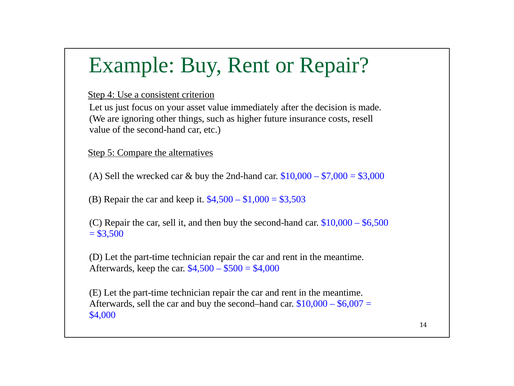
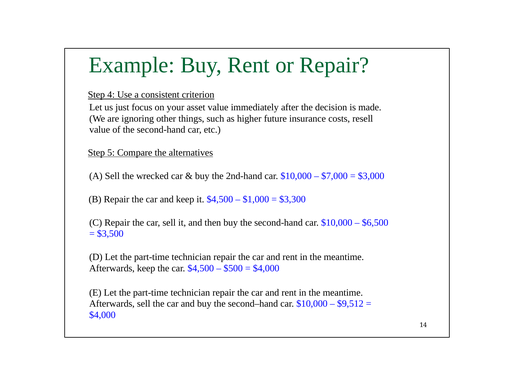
$3,503: $3,503 -> $3,300
$6,007: $6,007 -> $9,512
